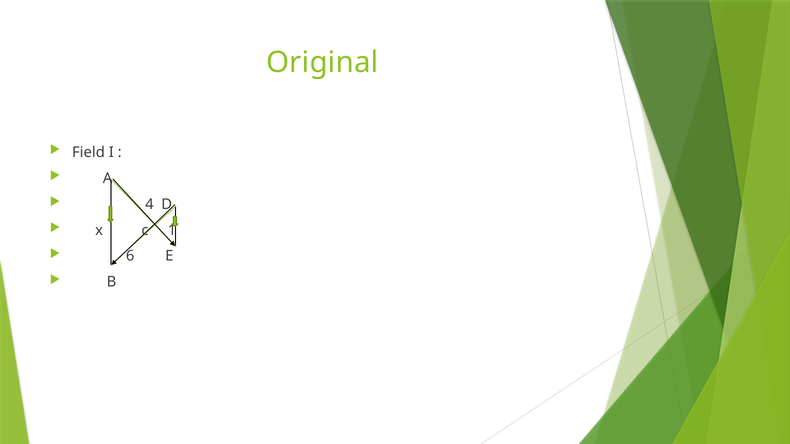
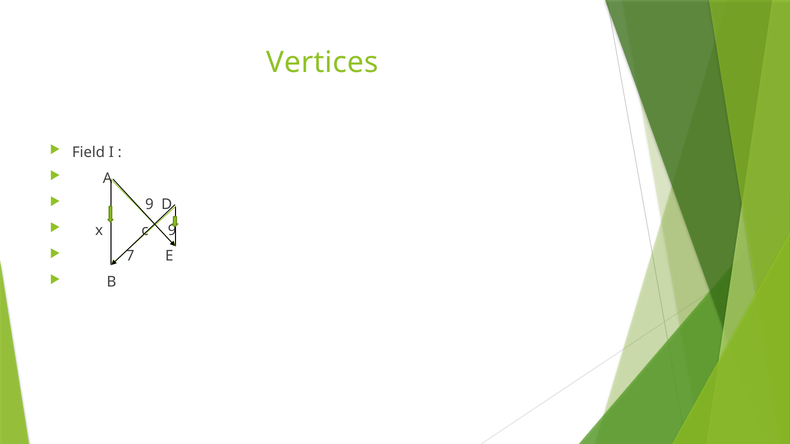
Original: Original -> Vertices
4 at (149, 204): 4 -> 9
c 1: 1 -> 9
6: 6 -> 7
